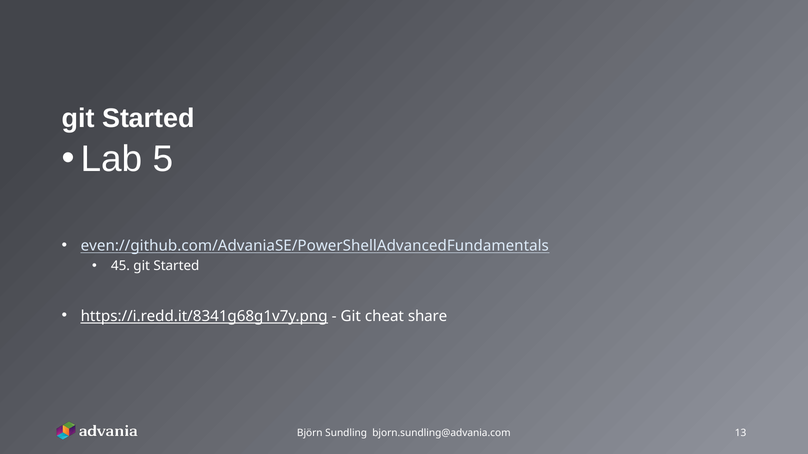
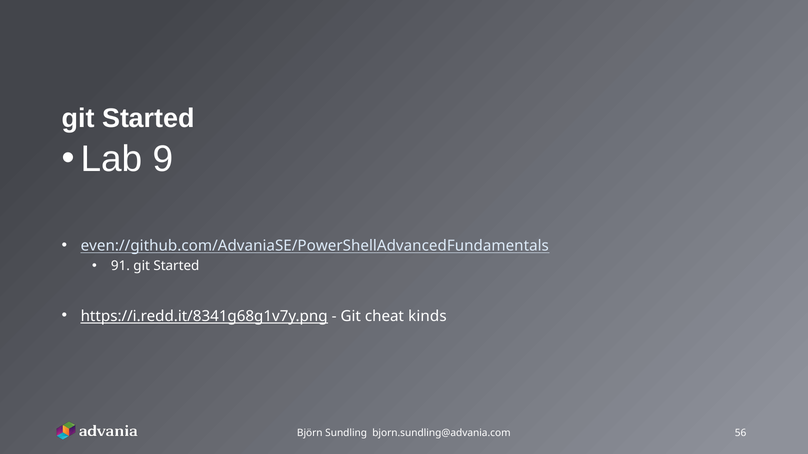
5: 5 -> 9
45: 45 -> 91
share: share -> kinds
13: 13 -> 56
